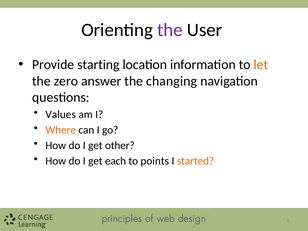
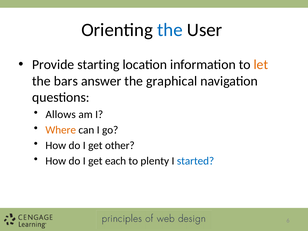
the at (170, 30) colour: purple -> blue
zero: zero -> bars
changing: changing -> graphical
Values: Values -> Allows
points: points -> plenty
started colour: orange -> blue
